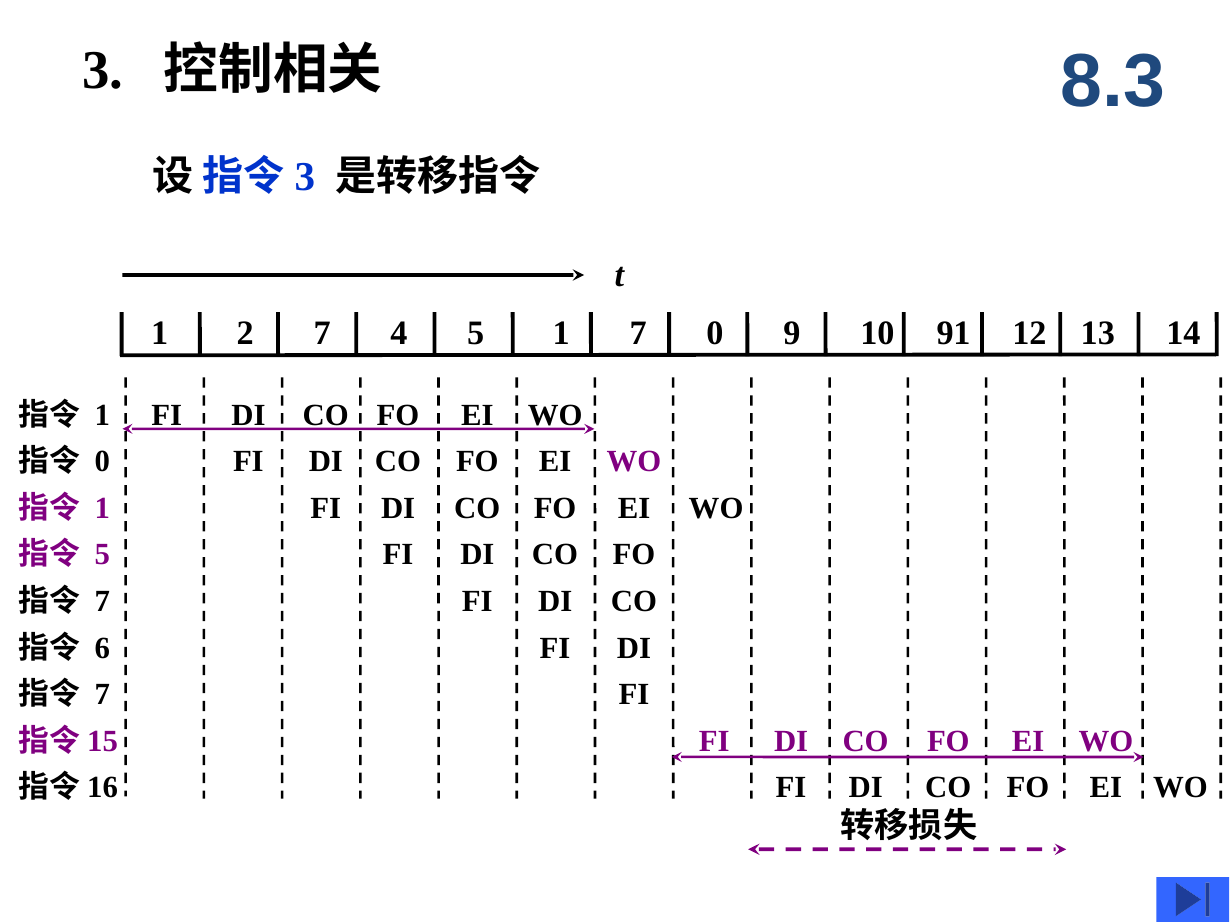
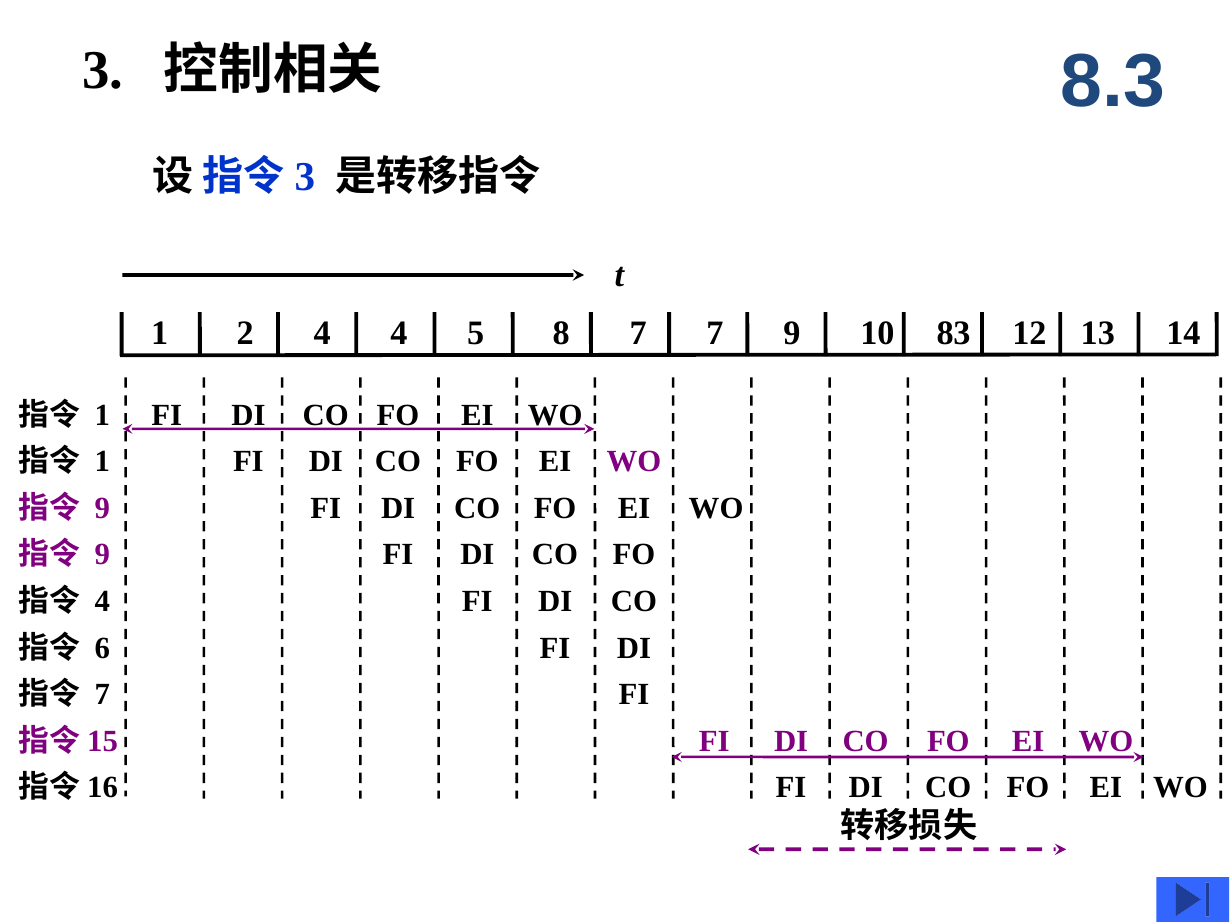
2 7: 7 -> 4
5 1: 1 -> 8
7 0: 0 -> 7
91: 91 -> 83
0 at (102, 462): 0 -> 1
1 at (102, 508): 1 -> 9
5 at (102, 555): 5 -> 9
7 at (102, 602): 7 -> 4
